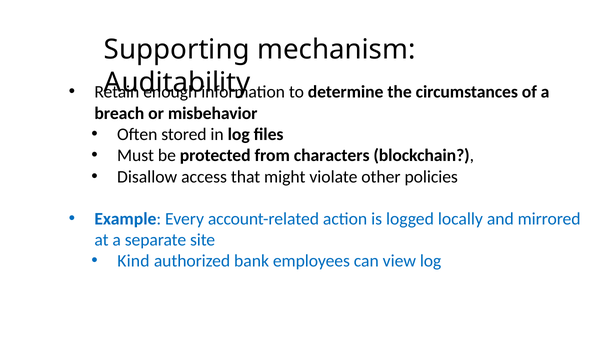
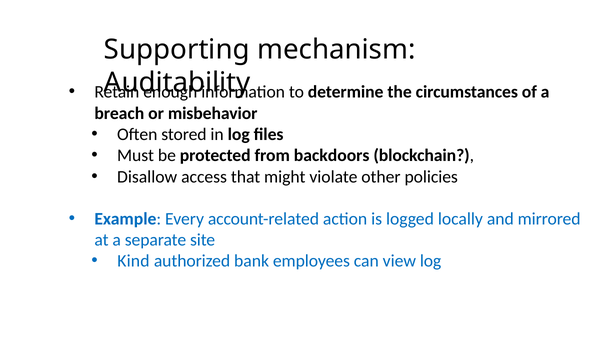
characters: characters -> backdoors
